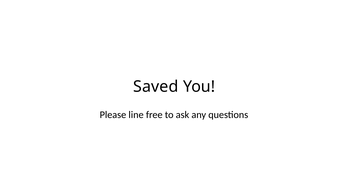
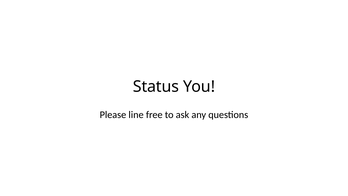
Saved: Saved -> Status
